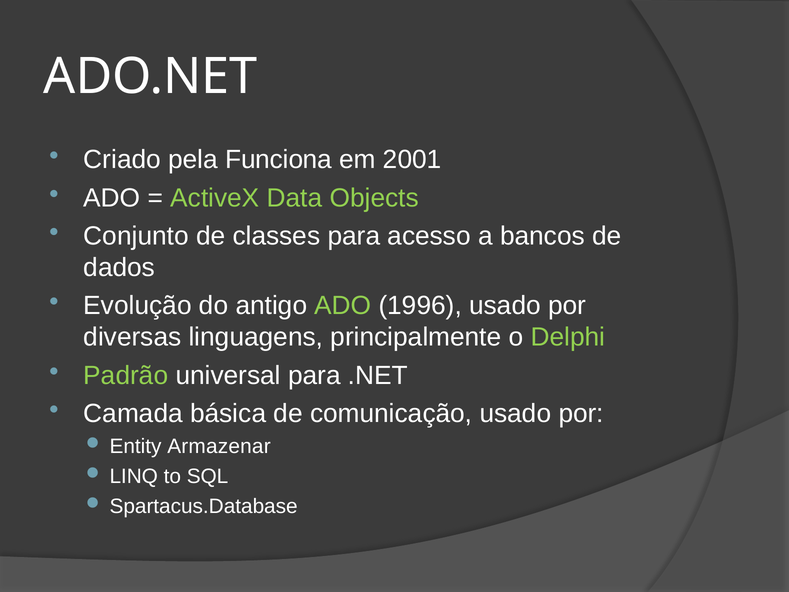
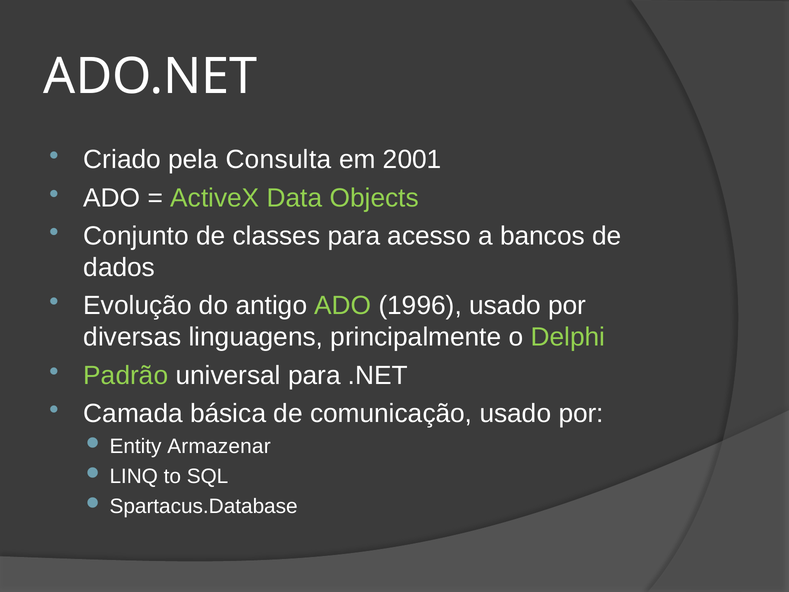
Funciona: Funciona -> Consulta
